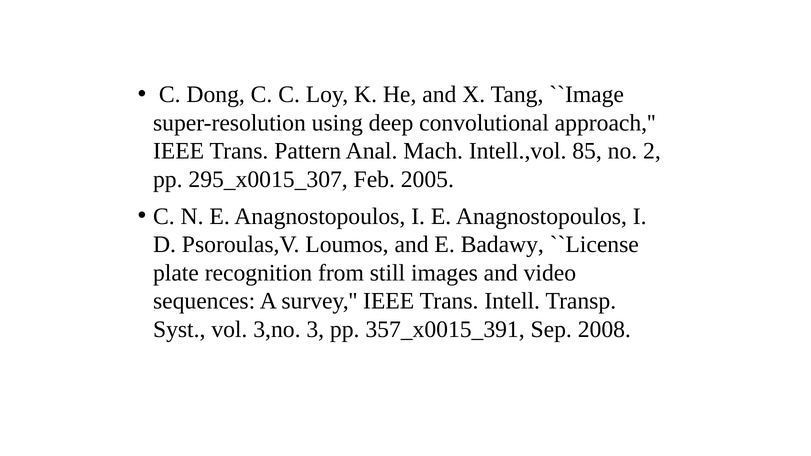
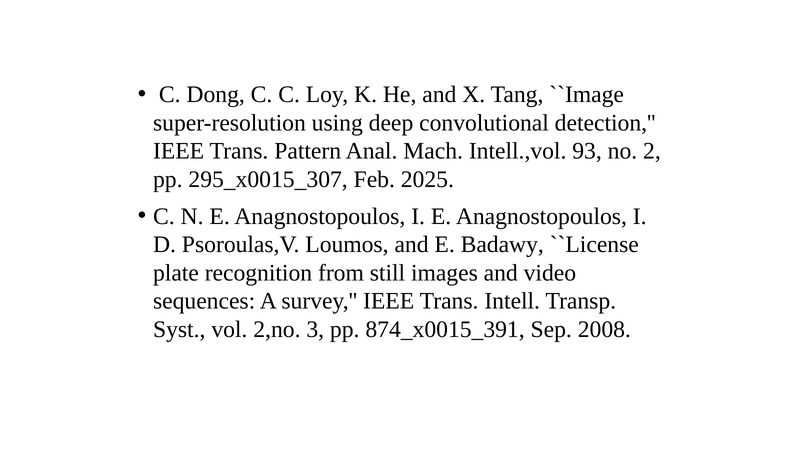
approach: approach -> detection
85: 85 -> 93
2005: 2005 -> 2025
3,no: 3,no -> 2,no
357_x0015_391: 357_x0015_391 -> 874_x0015_391
